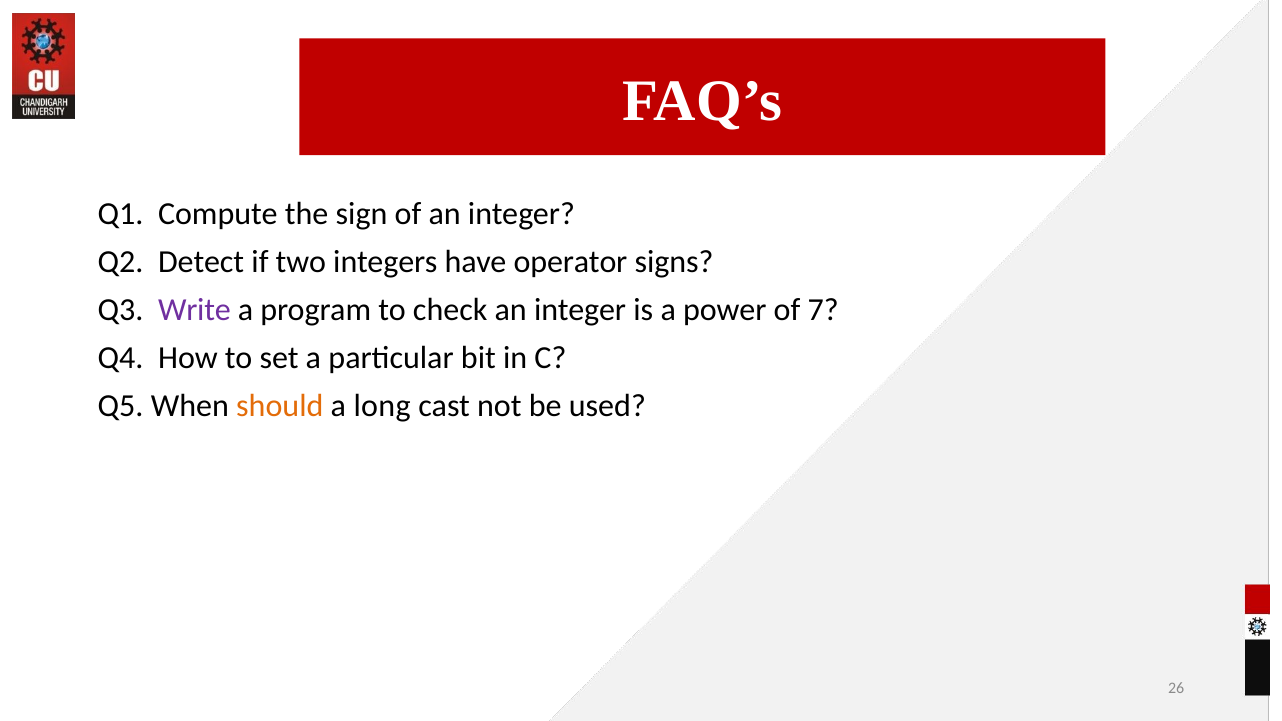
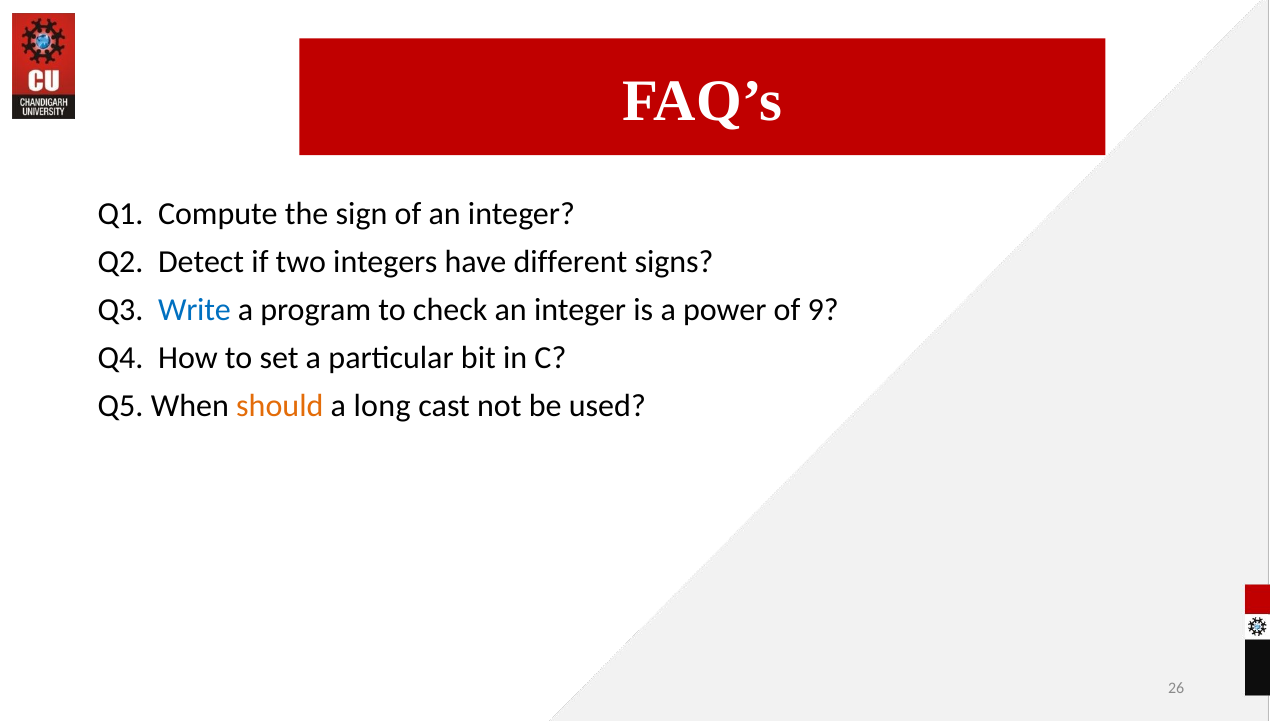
operator: operator -> different
Write colour: purple -> blue
7: 7 -> 9
